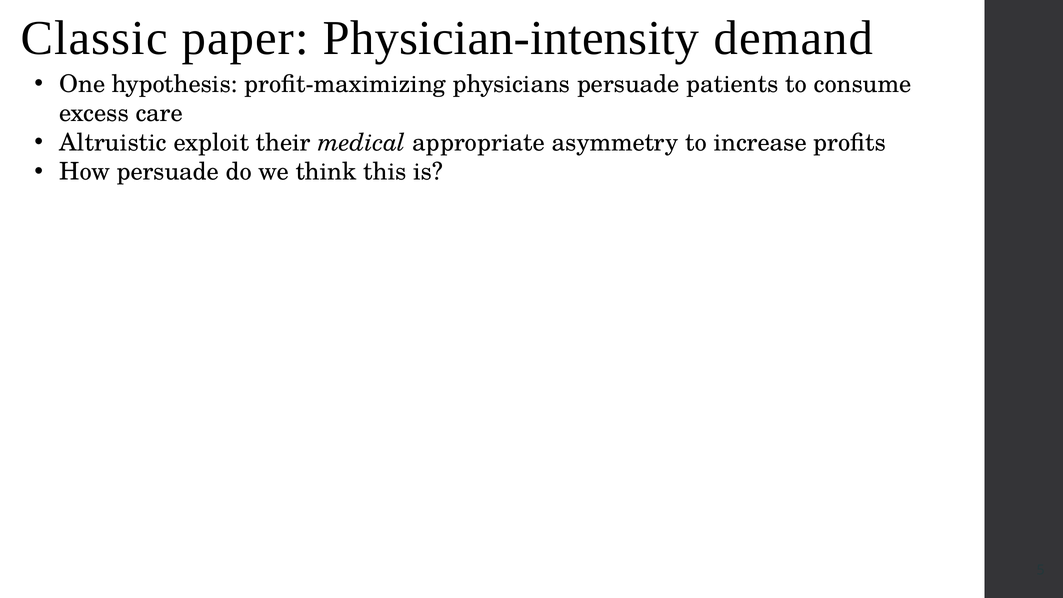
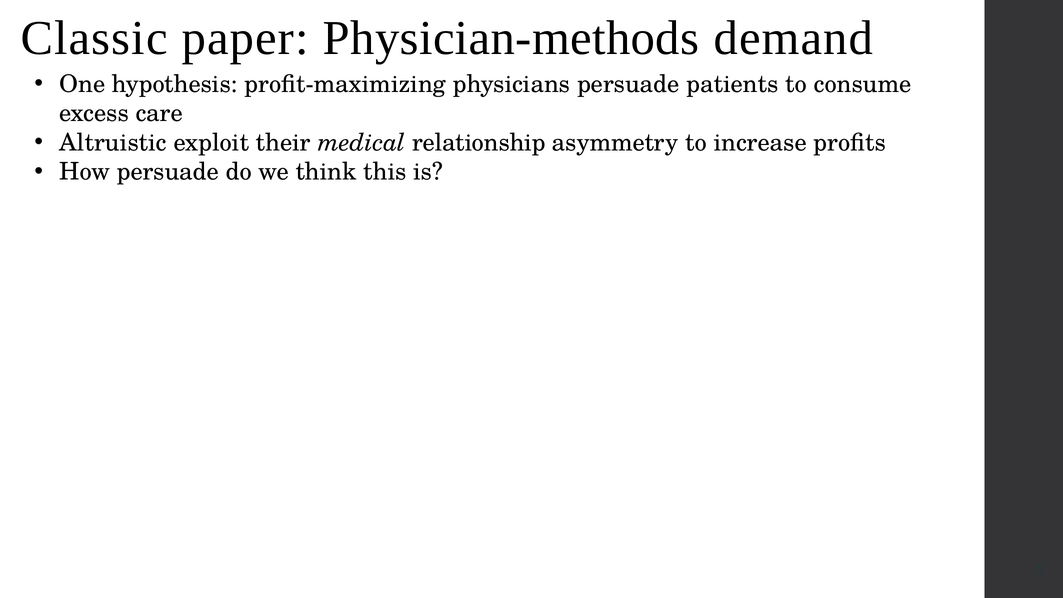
Physician-intensity: Physician-intensity -> Physician-methods
appropriate: appropriate -> relationship
